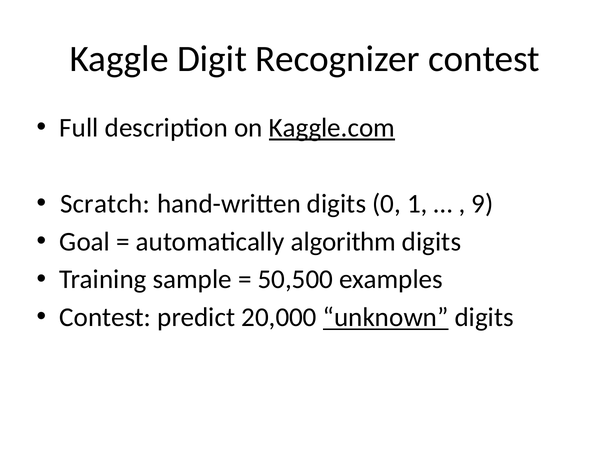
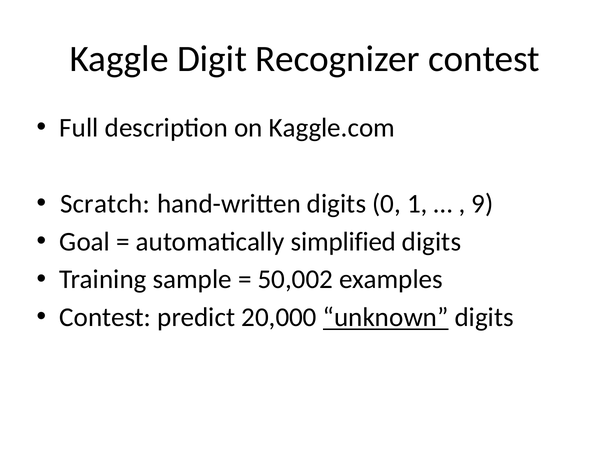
Kaggle.com underline: present -> none
algorithm: algorithm -> simplified
50,500: 50,500 -> 50,002
